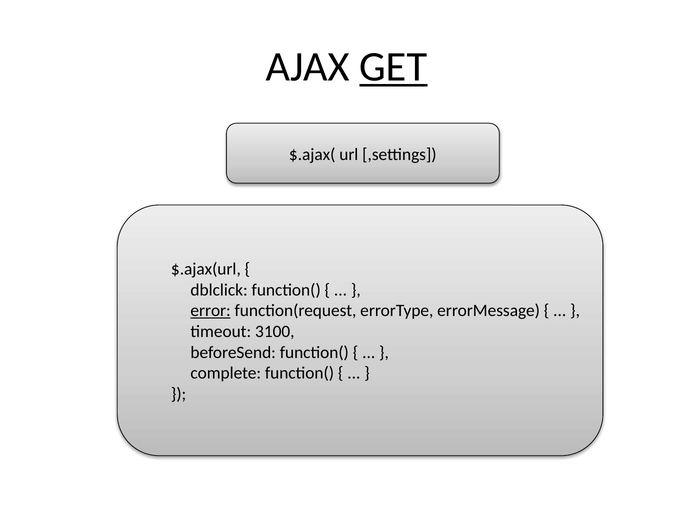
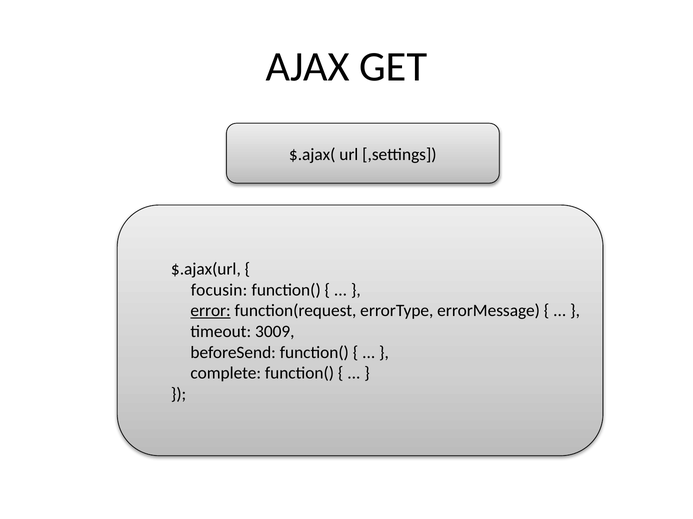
GET underline: present -> none
dblclick: dblclick -> focusin
3100: 3100 -> 3009
